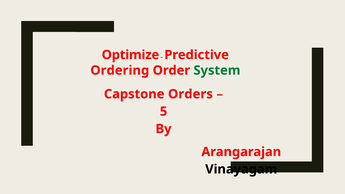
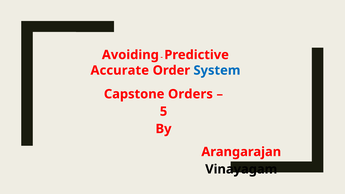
Optimize: Optimize -> Avoiding
Ordering: Ordering -> Accurate
System colour: green -> blue
